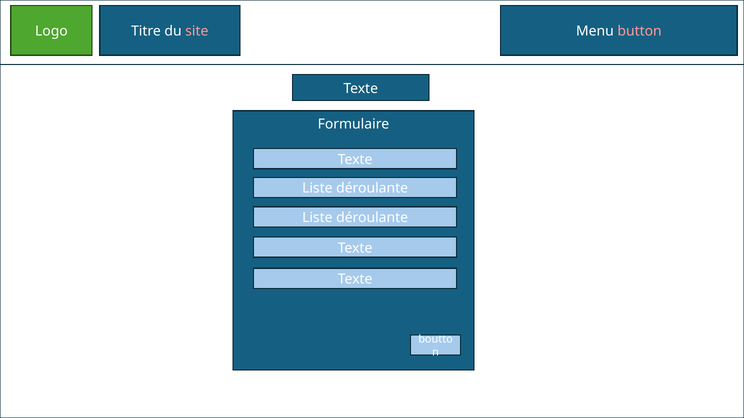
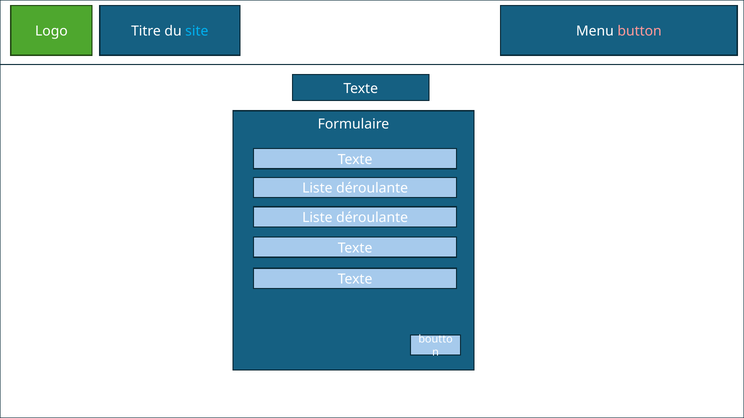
site colour: pink -> light blue
